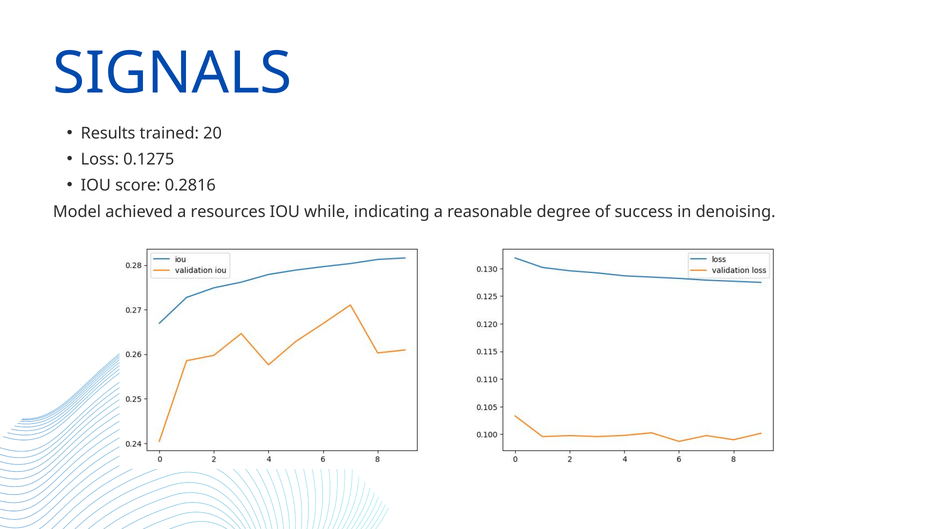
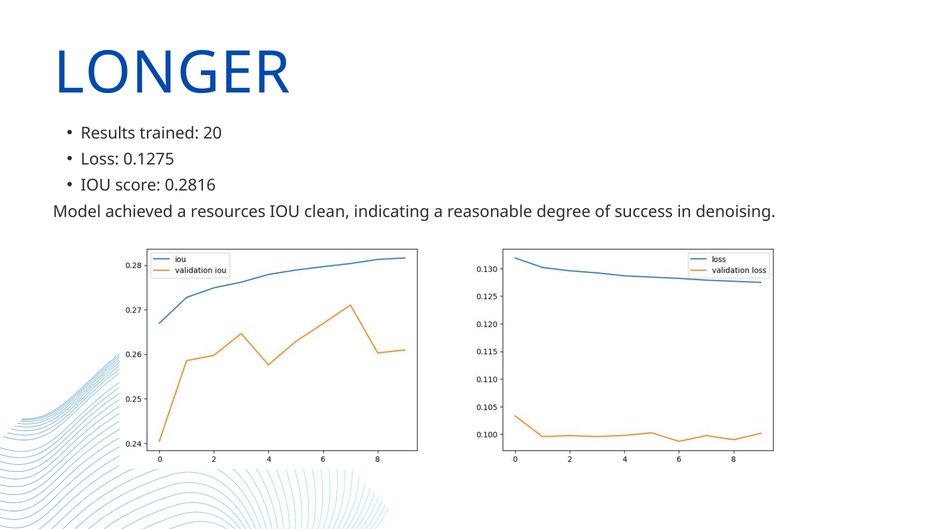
SIGNALS: SIGNALS -> LONGER
while: while -> clean
